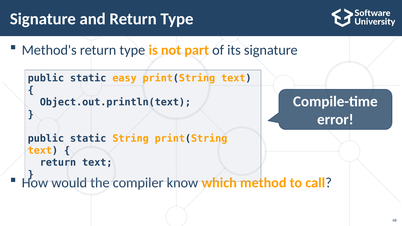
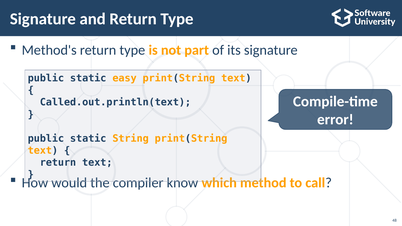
Object.out.println(text: Object.out.println(text -> Called.out.println(text
